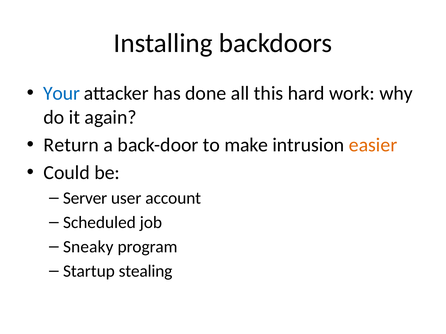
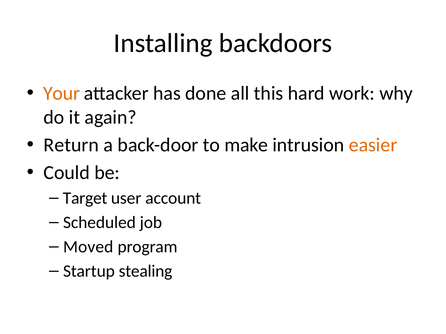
Your colour: blue -> orange
Server: Server -> Target
Sneaky: Sneaky -> Moved
